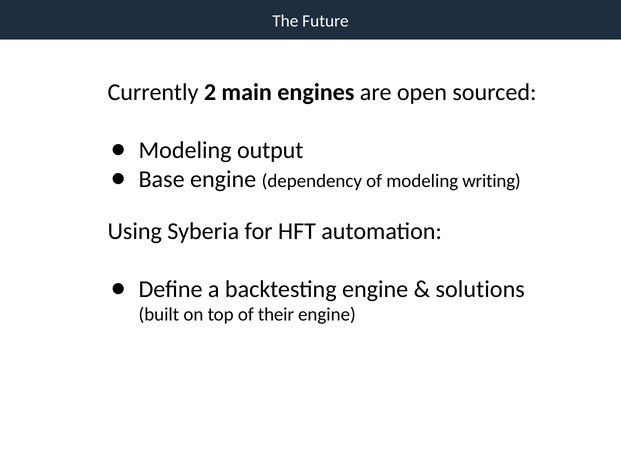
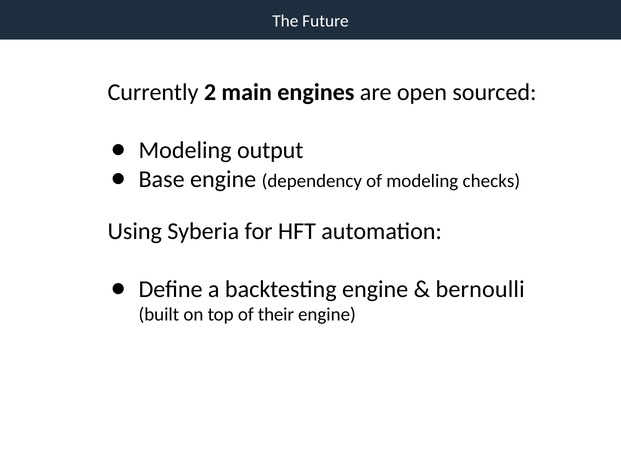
writing: writing -> checks
solutions: solutions -> bernoulli
